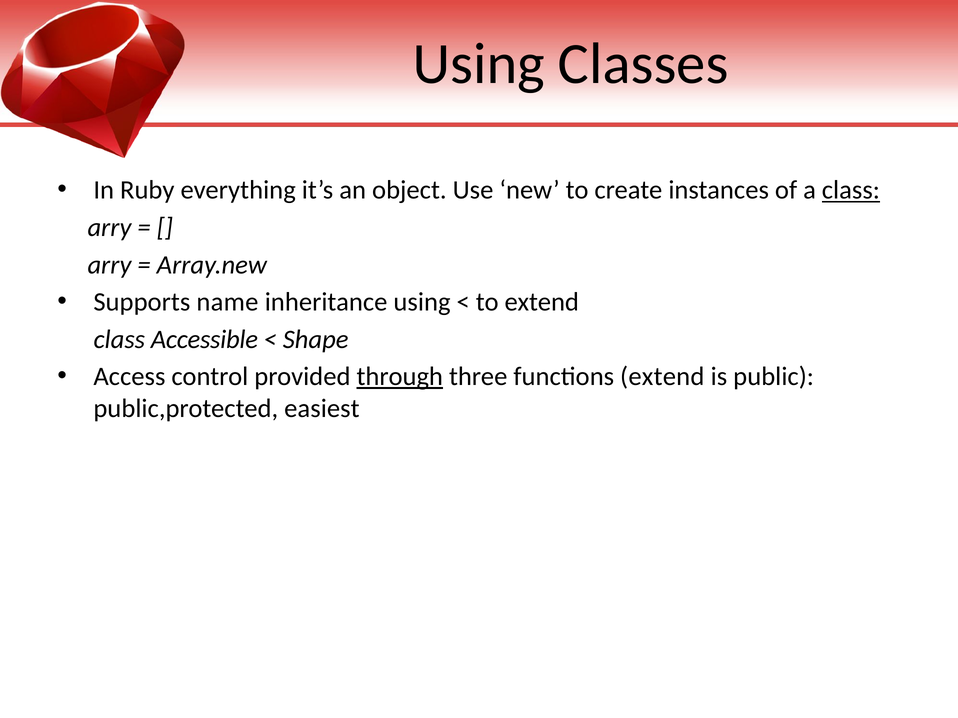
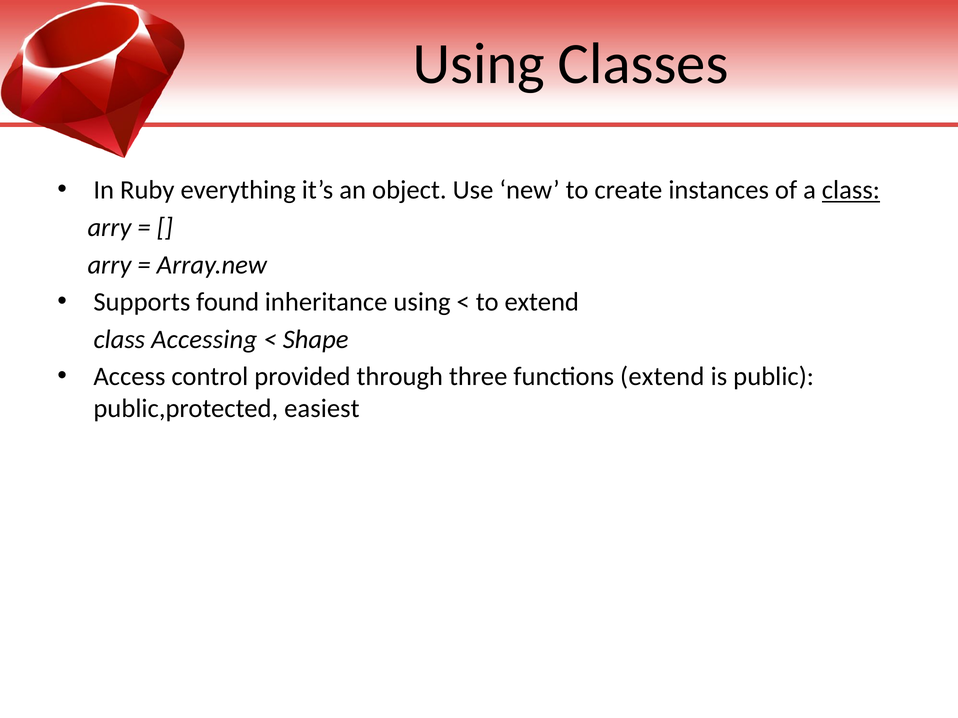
name: name -> found
Accessible: Accessible -> Accessing
through underline: present -> none
